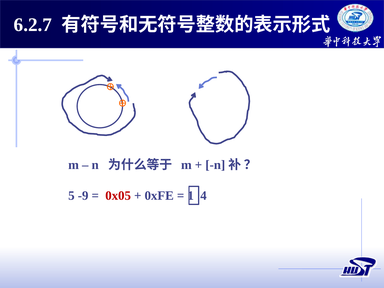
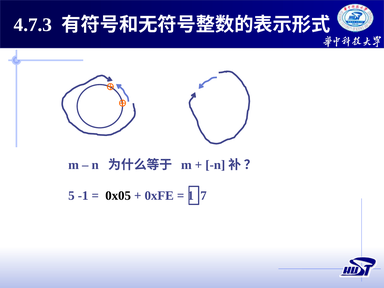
6.2.7: 6.2.7 -> 4.7.3
-9: -9 -> -1
0x05 colour: red -> black
4: 4 -> 7
